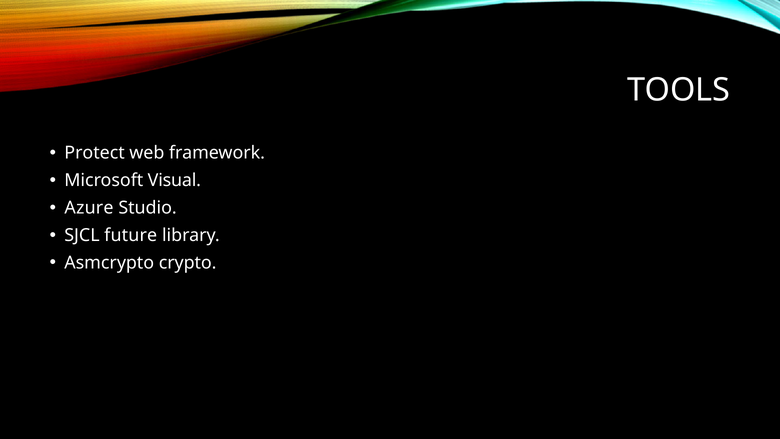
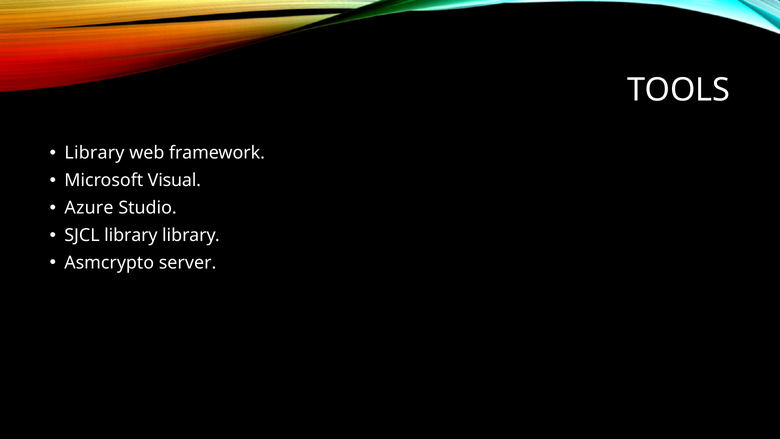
Protect at (95, 153): Protect -> Library
SJCL future: future -> library
crypto: crypto -> server
